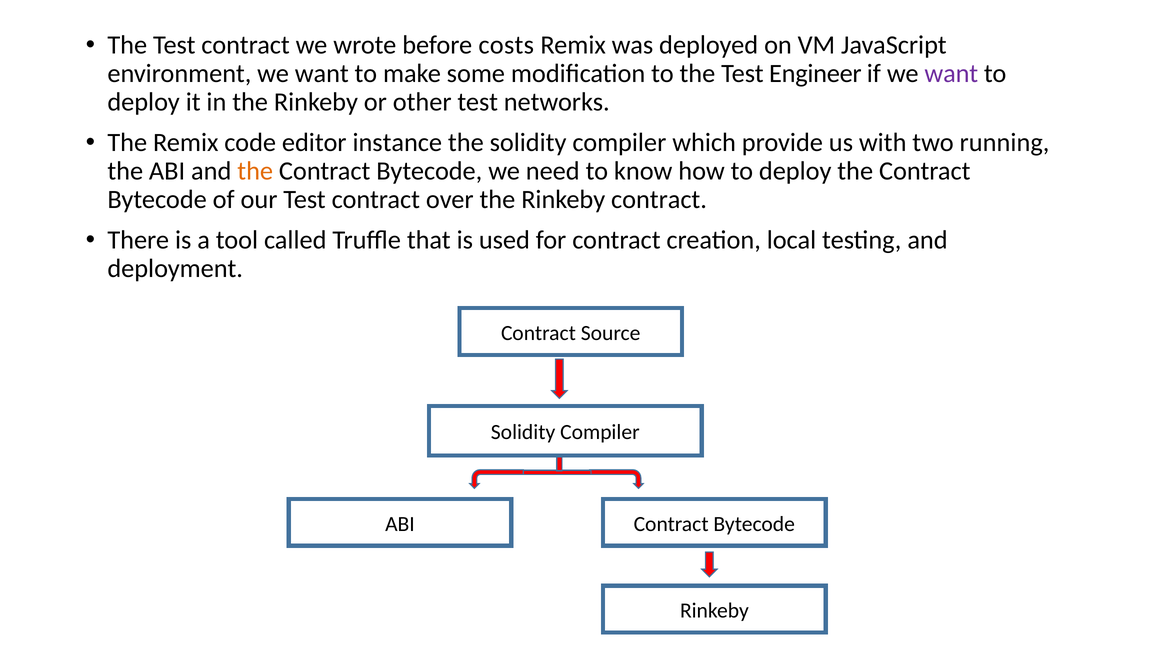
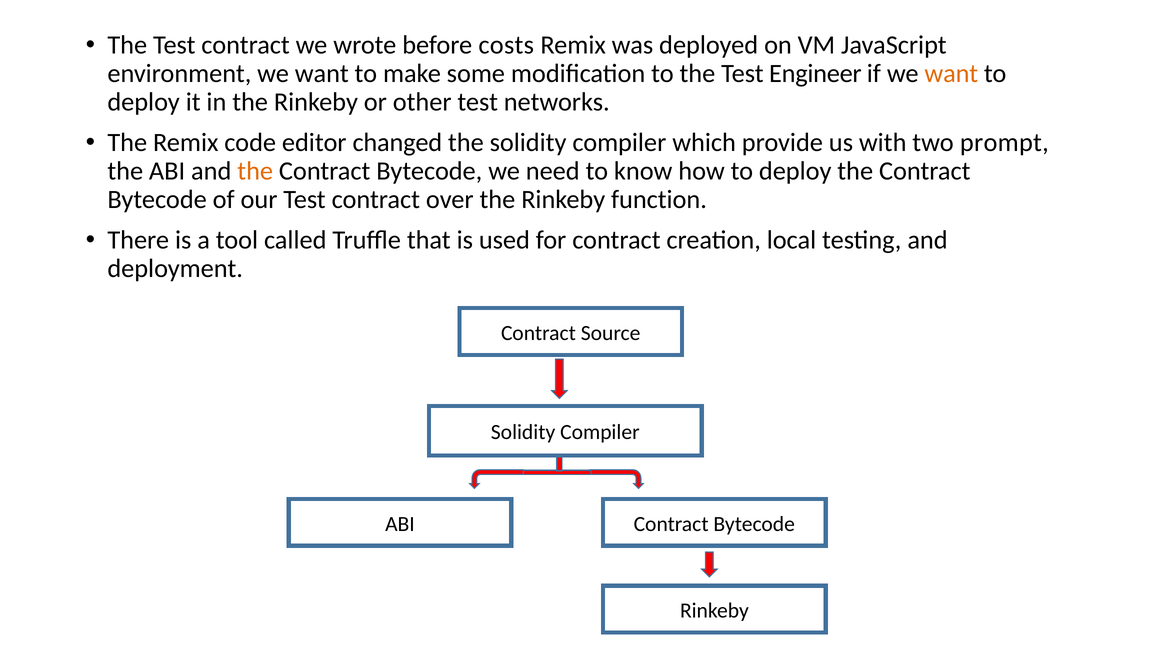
want at (951, 73) colour: purple -> orange
instance: instance -> changed
running: running -> prompt
Rinkeby contract: contract -> function
